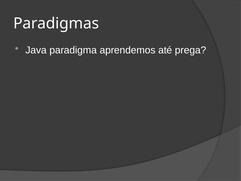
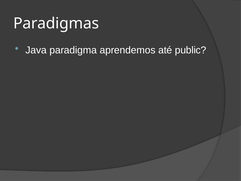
prega: prega -> public
